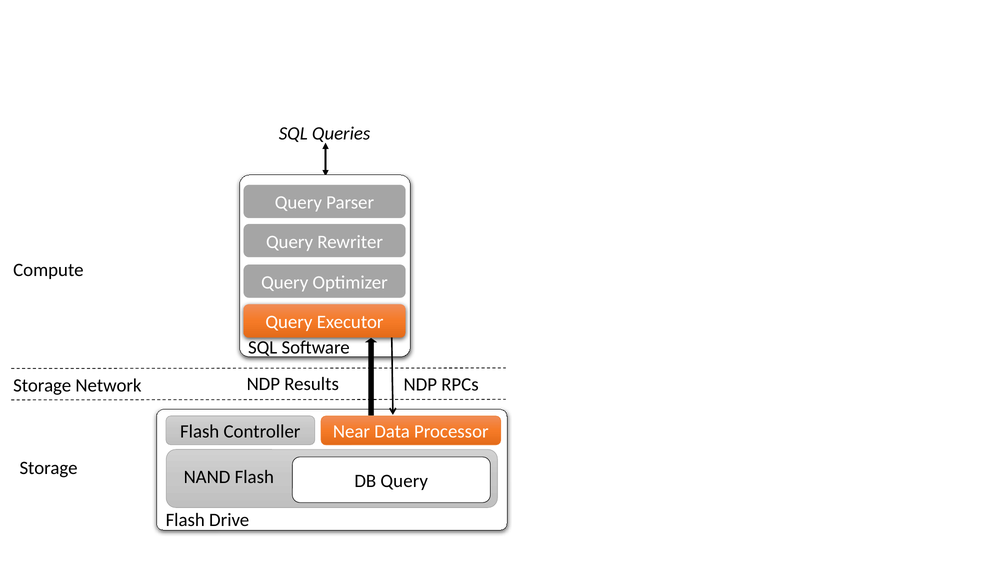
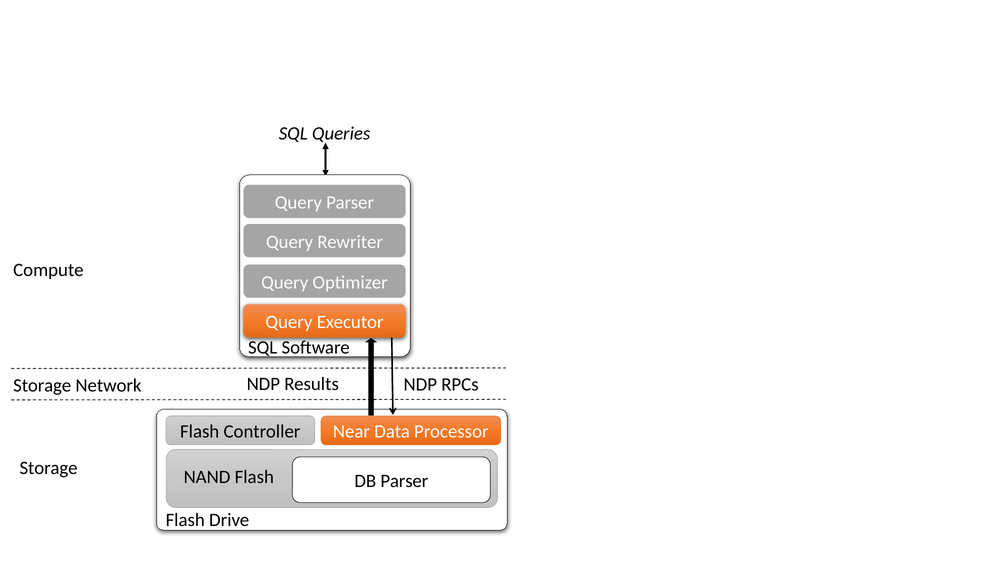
DB Query: Query -> Parser
